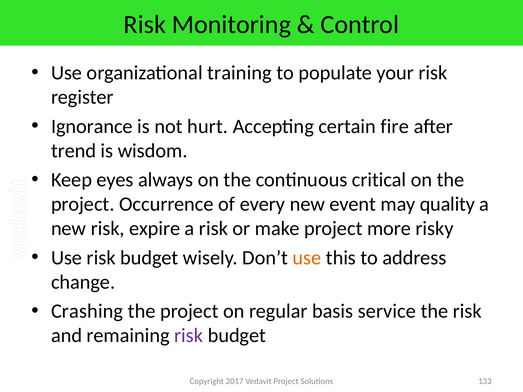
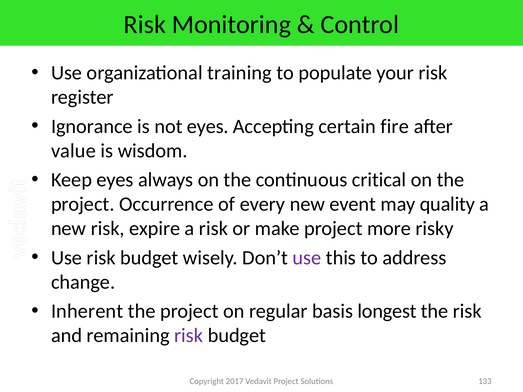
not hurt: hurt -> eyes
trend: trend -> value
use at (307, 258) colour: orange -> purple
Crashing: Crashing -> Inherent
service: service -> longest
